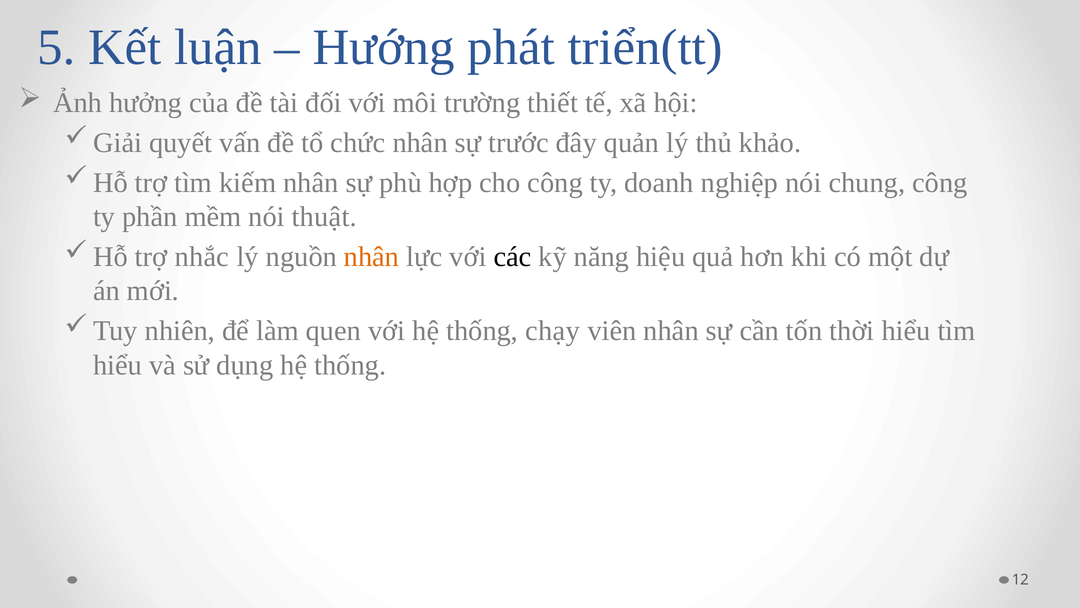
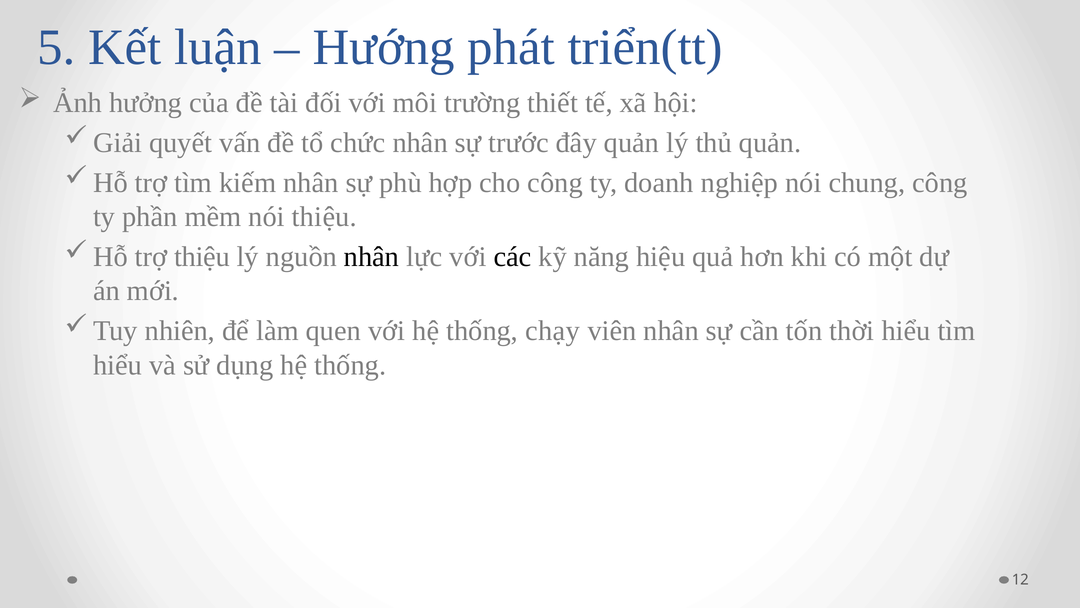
thủ khảo: khảo -> quản
nói thuật: thuật -> thiệu
trợ nhắc: nhắc -> thiệu
nhân at (372, 257) colour: orange -> black
